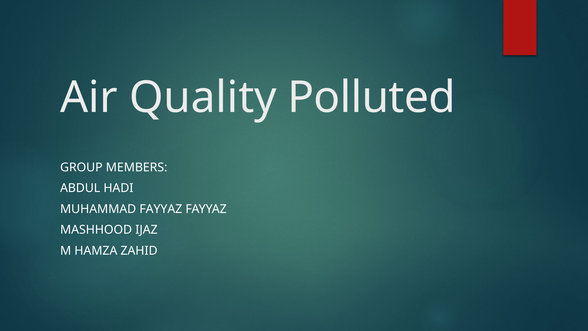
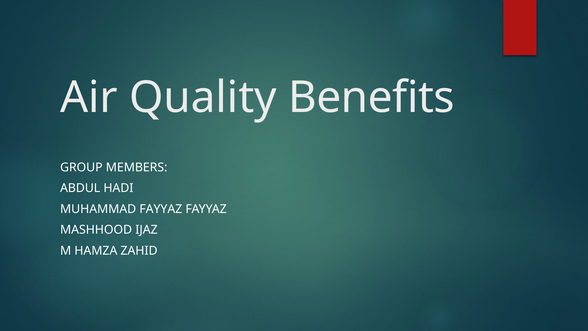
Polluted: Polluted -> Benefits
